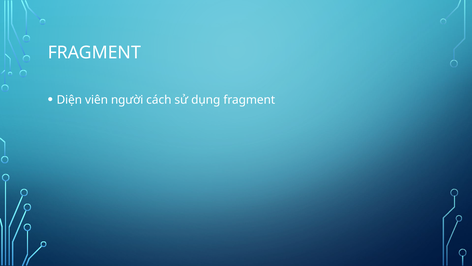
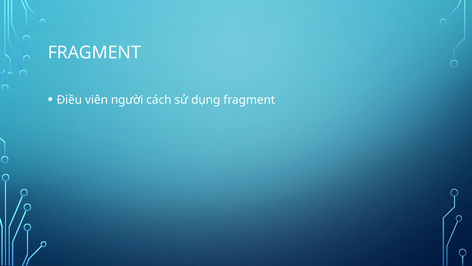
Diện: Diện -> Điều
